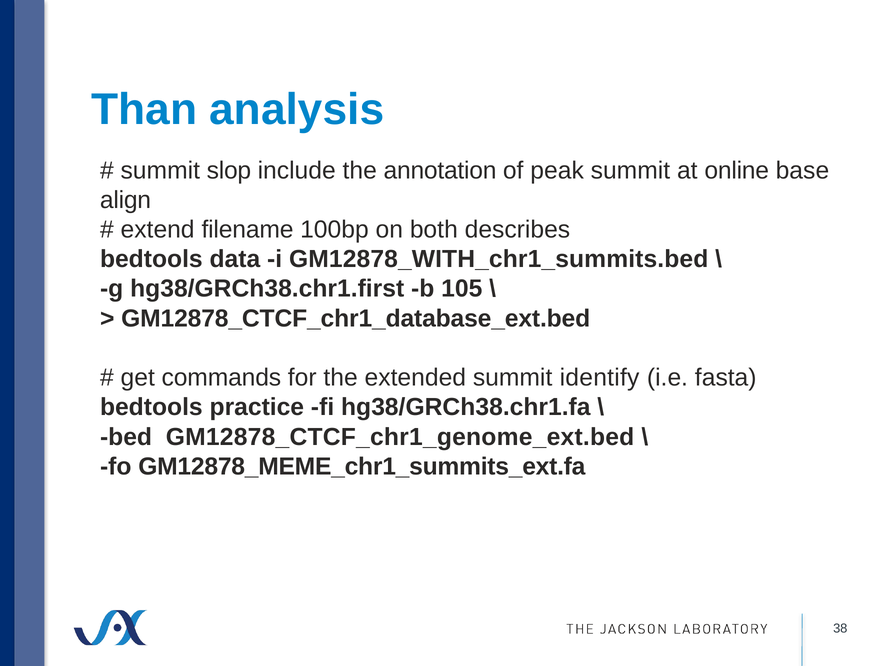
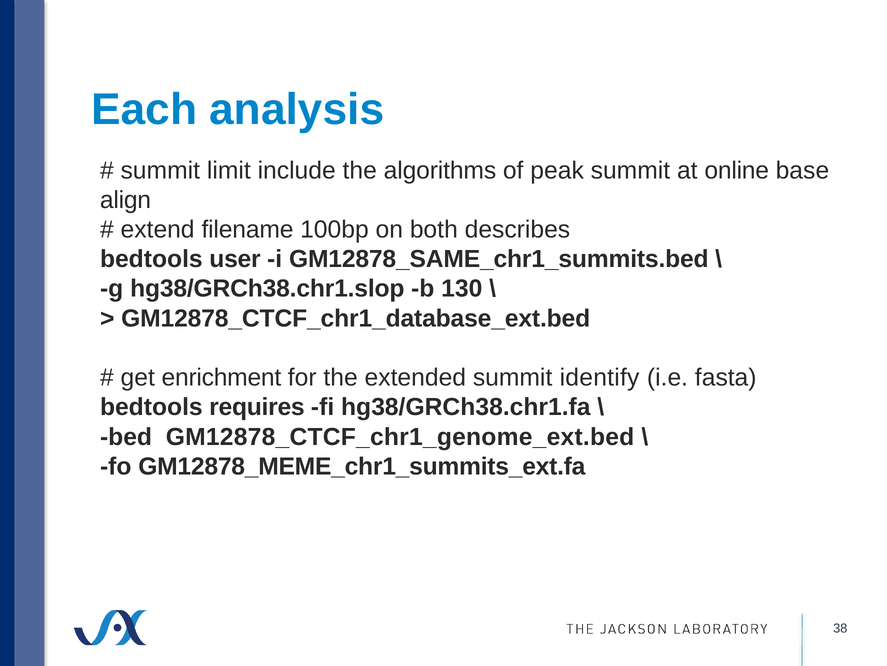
Than: Than -> Each
slop: slop -> limit
annotation: annotation -> algorithms
data: data -> user
GM12878_WITH_chr1_summits.bed: GM12878_WITH_chr1_summits.bed -> GM12878_SAME_chr1_summits.bed
hg38/GRCh38.chr1.first: hg38/GRCh38.chr1.first -> hg38/GRCh38.chr1.slop
105: 105 -> 130
commands: commands -> enrichment
practice: practice -> requires
